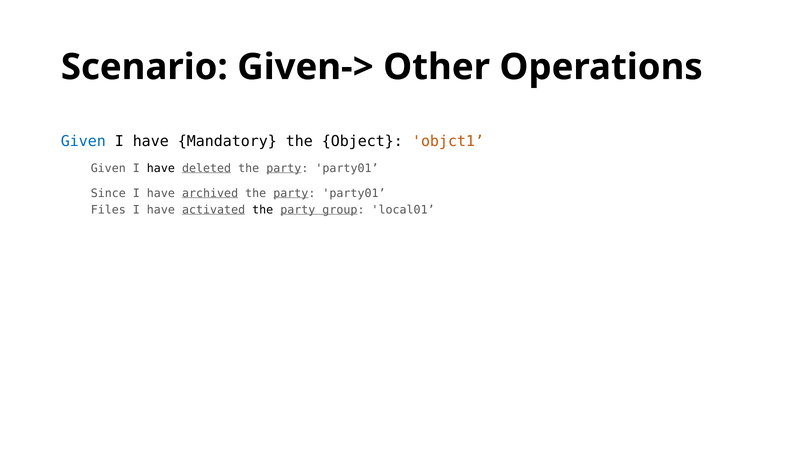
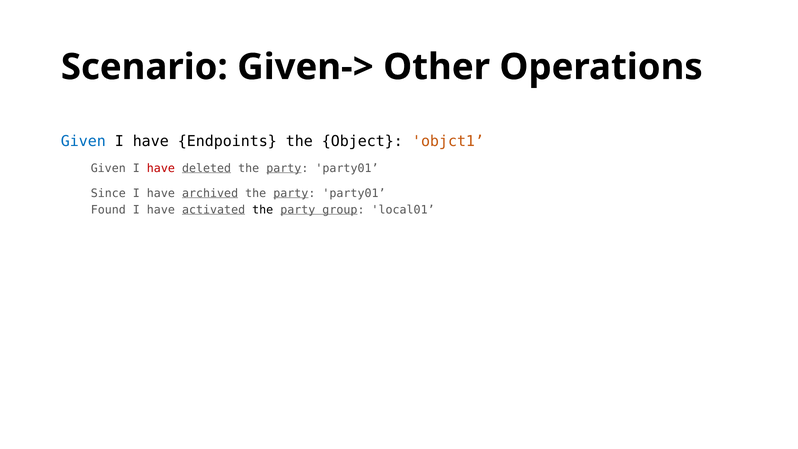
Mandatory: Mandatory -> Endpoints
have at (161, 168) colour: black -> red
Files: Files -> Found
